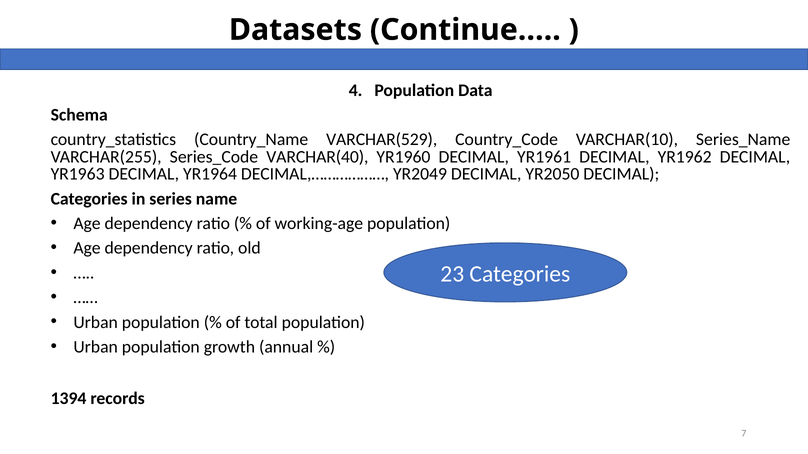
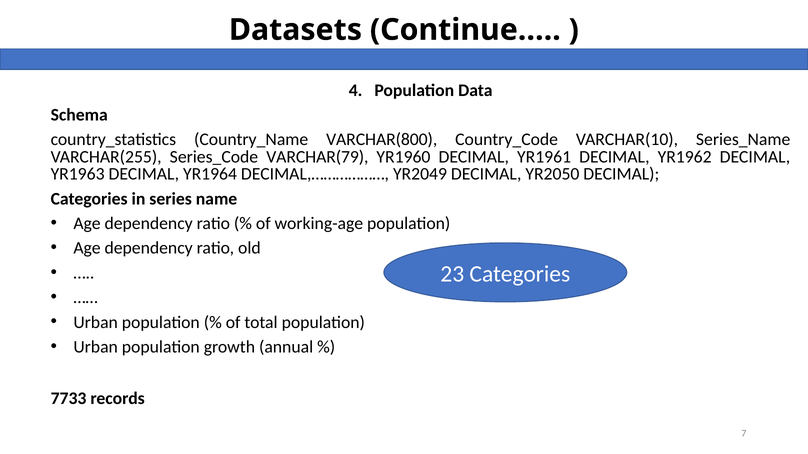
VARCHAR(529: VARCHAR(529 -> VARCHAR(800
VARCHAR(40: VARCHAR(40 -> VARCHAR(79
1394: 1394 -> 7733
